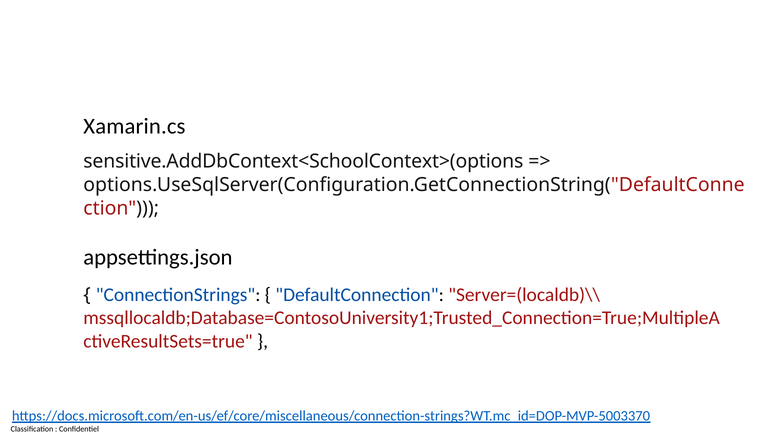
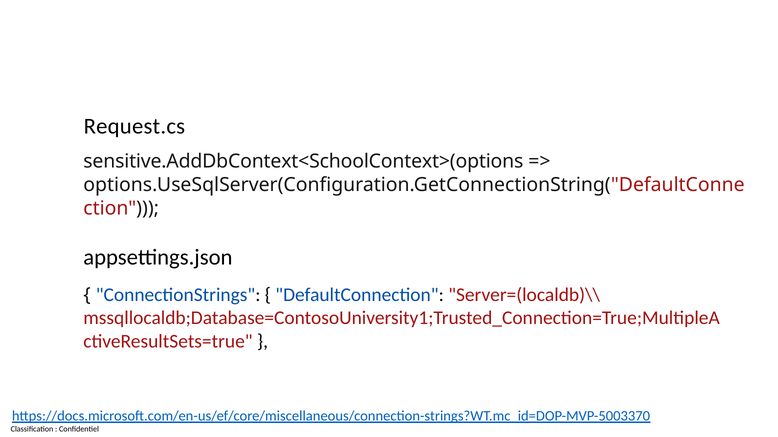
Xamarin.cs: Xamarin.cs -> Request.cs
